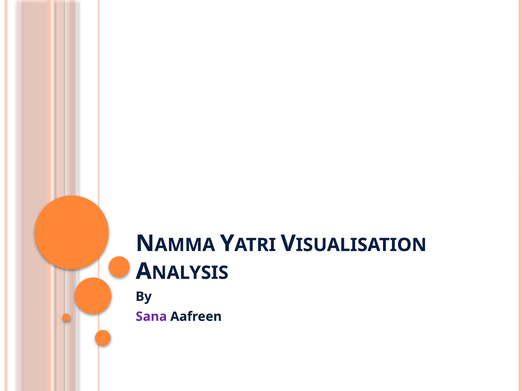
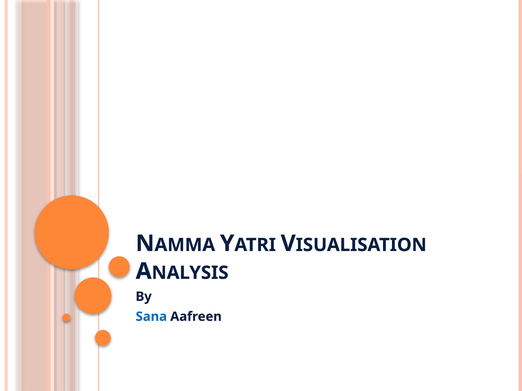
Sana colour: purple -> blue
